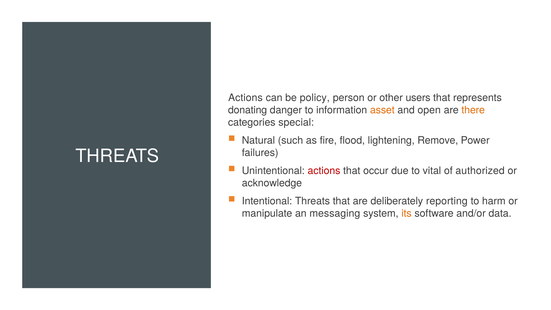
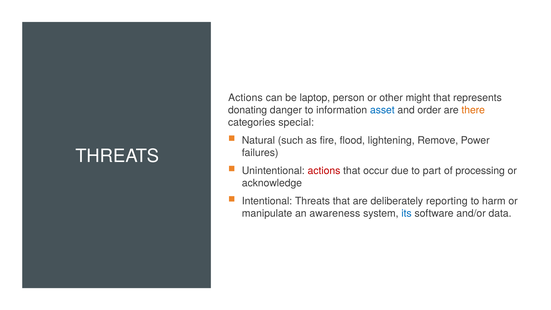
policy: policy -> laptop
users: users -> might
asset colour: orange -> blue
open: open -> order
vital: vital -> part
authorized: authorized -> processing
messaging: messaging -> awareness
its colour: orange -> blue
